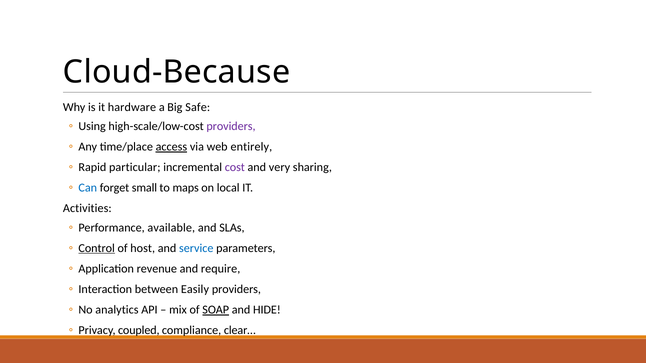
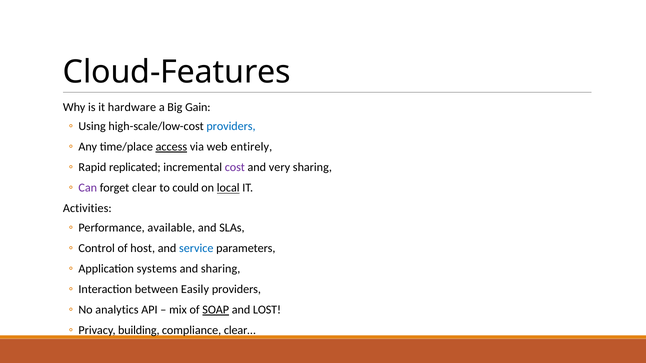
Cloud-Because: Cloud-Because -> Cloud-Features
Safe: Safe -> Gain
providers at (231, 126) colour: purple -> blue
particular: particular -> replicated
Can colour: blue -> purple
small: small -> clear
maps: maps -> could
local underline: none -> present
Control underline: present -> none
revenue: revenue -> systems
and require: require -> sharing
HIDE: HIDE -> LOST
coupled: coupled -> building
